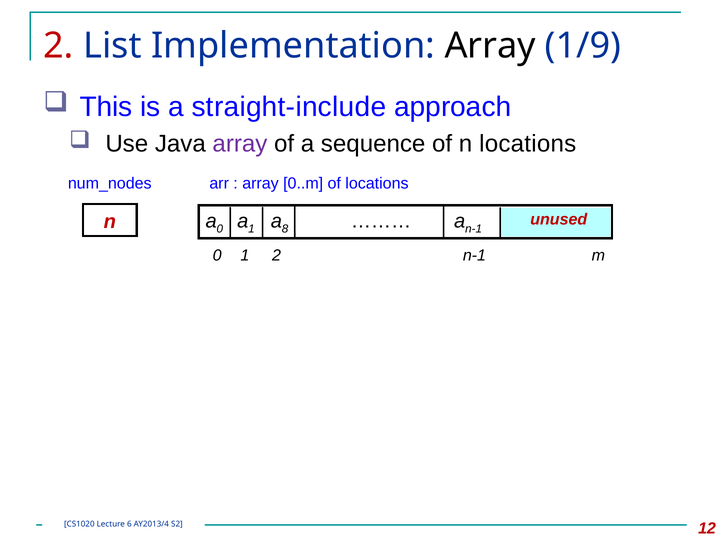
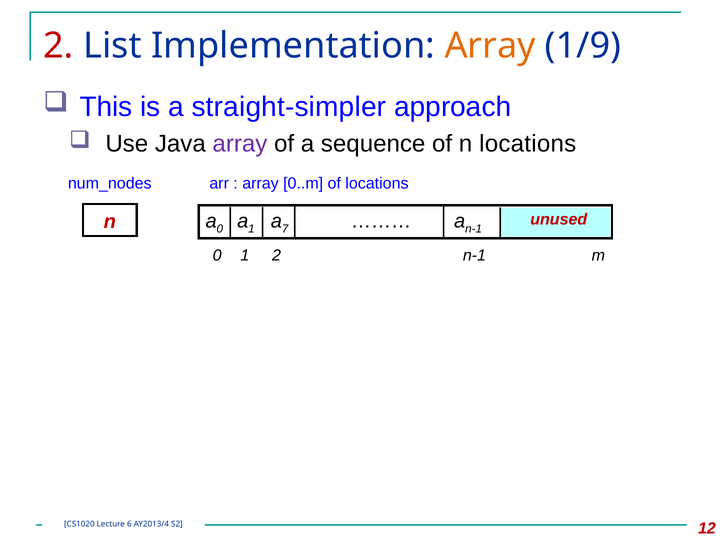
Array at (490, 46) colour: black -> orange
straight-include: straight-include -> straight-simpler
8: 8 -> 7
